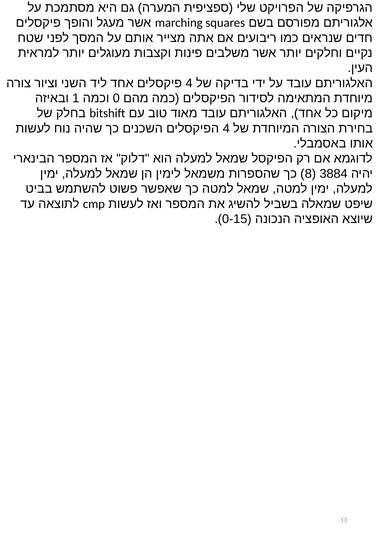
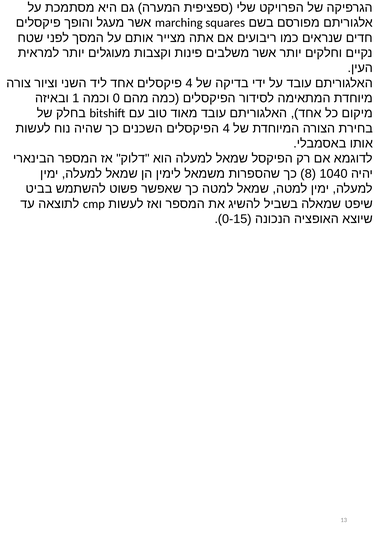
3884: 3884 -> 1040
